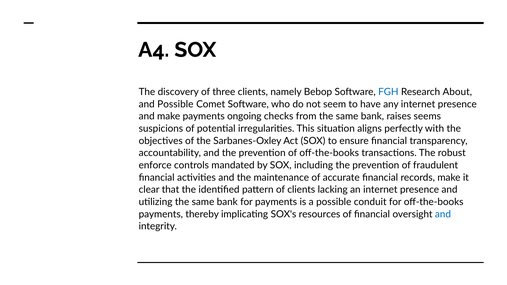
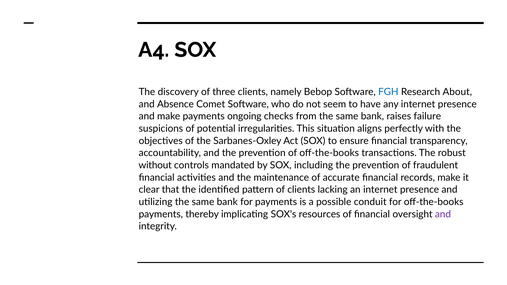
and Possible: Possible -> Absence
seems: seems -> failure
enforce: enforce -> without
and at (443, 214) colour: blue -> purple
